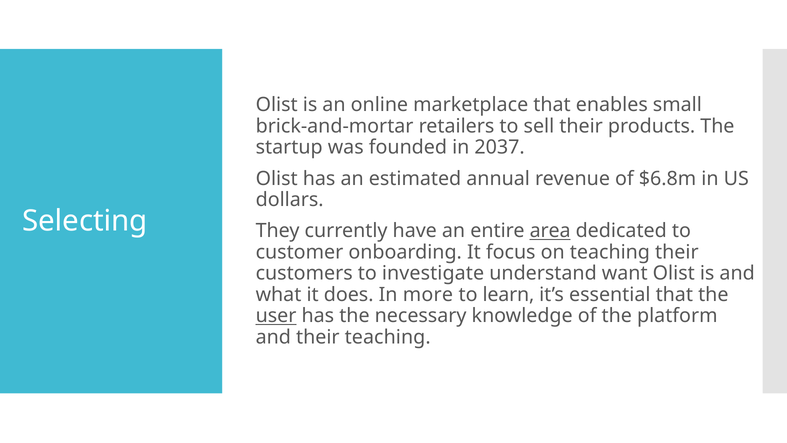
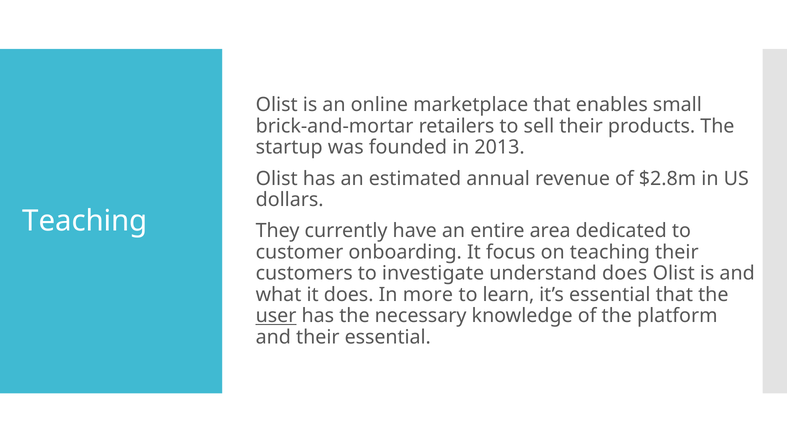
2037: 2037 -> 2013
$6.8m: $6.8m -> $2.8m
Selecting at (85, 221): Selecting -> Teaching
area underline: present -> none
understand want: want -> does
their teaching: teaching -> essential
